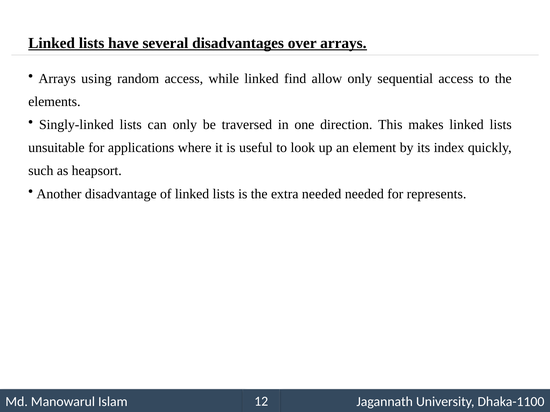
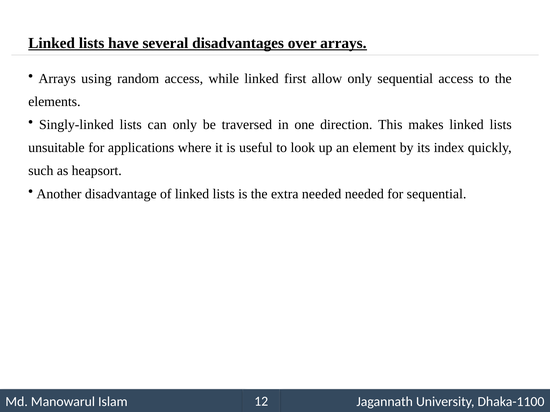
find: find -> first
for represents: represents -> sequential
